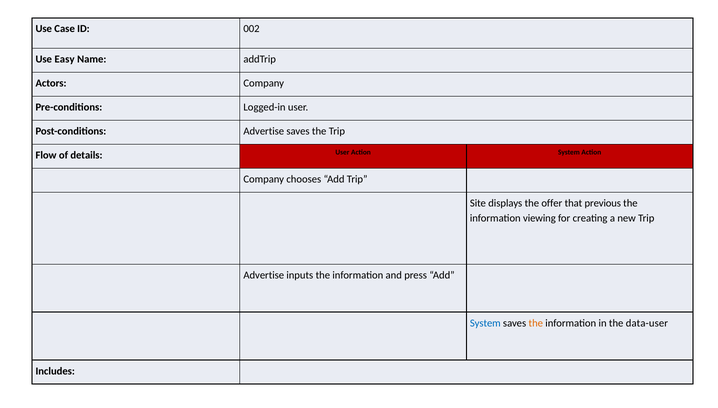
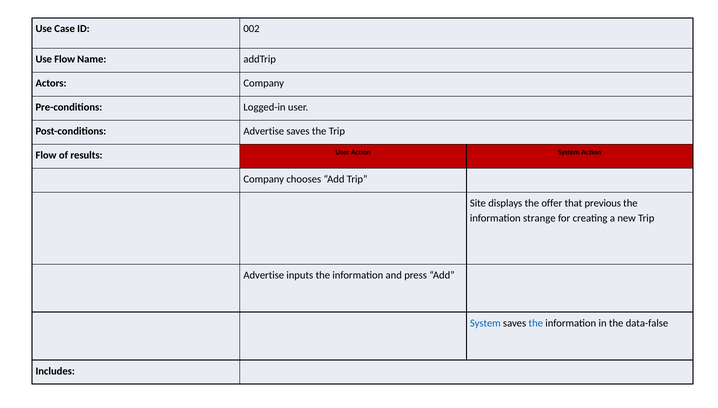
Use Easy: Easy -> Flow
details: details -> results
viewing: viewing -> strange
the at (536, 323) colour: orange -> blue
data-user: data-user -> data-false
